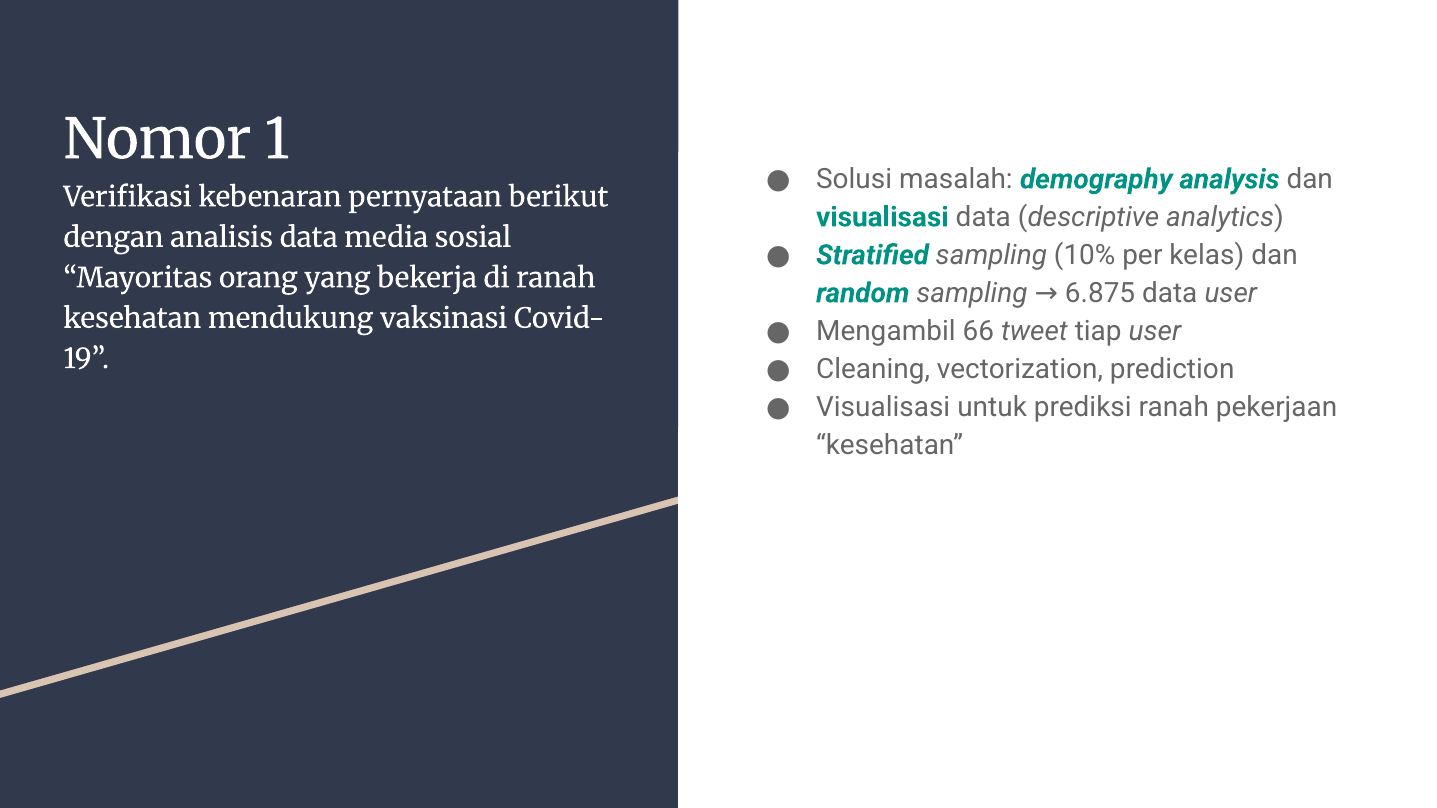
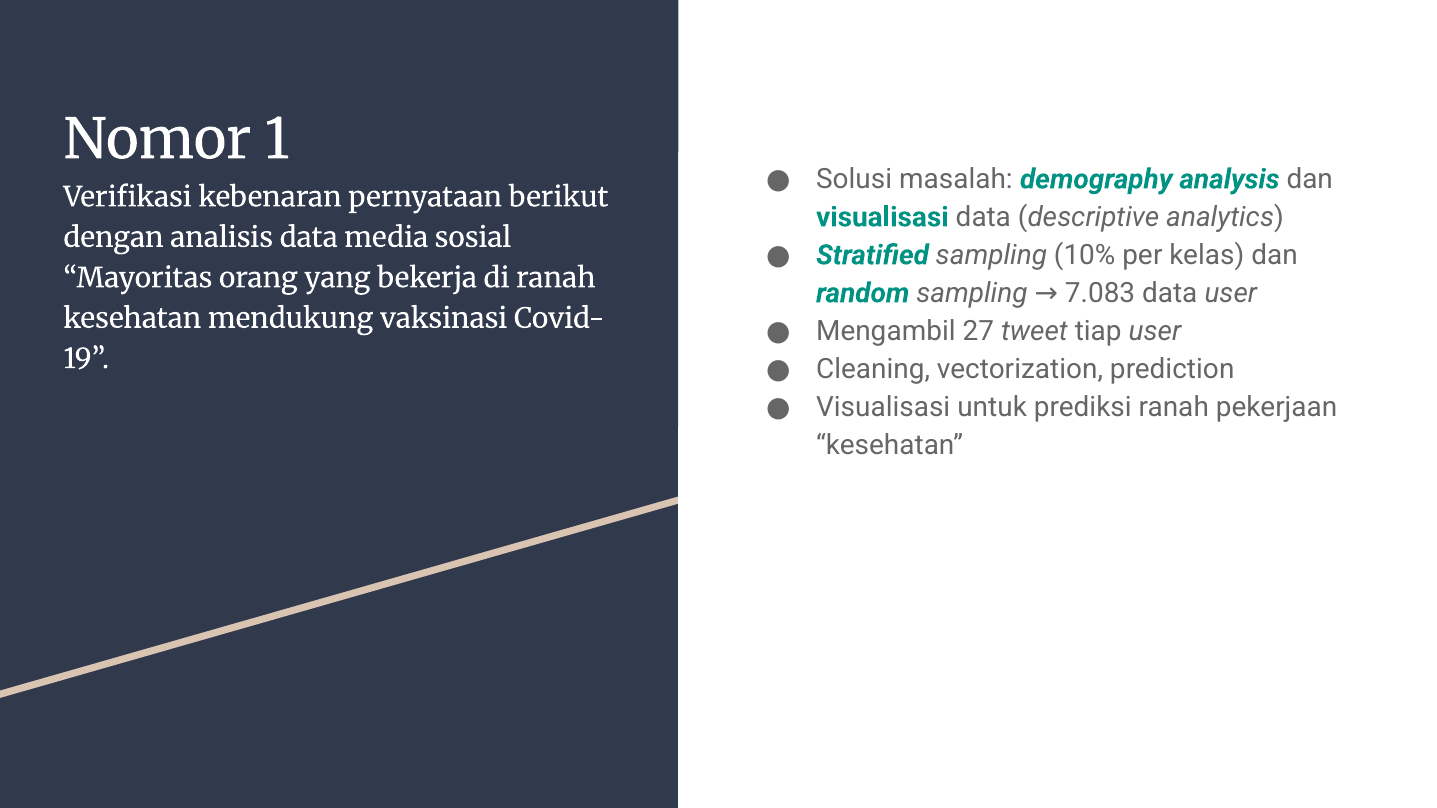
6.875: 6.875 -> 7.083
66: 66 -> 27
